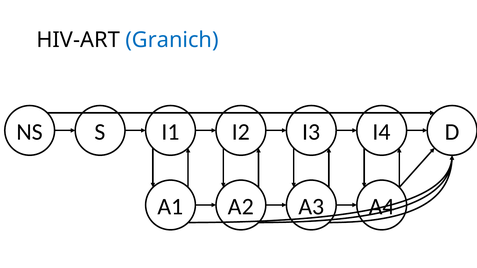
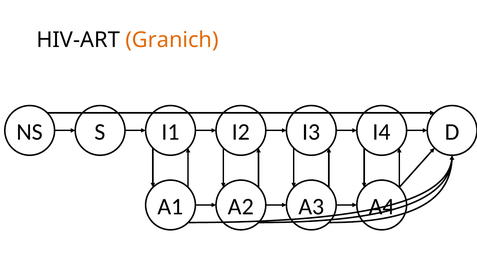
Granich colour: blue -> orange
